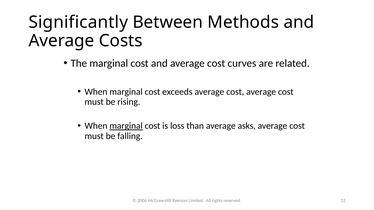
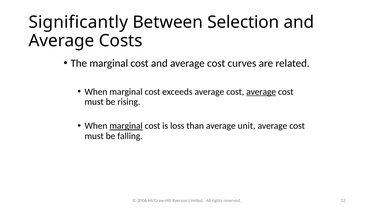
Methods: Methods -> Selection
average at (261, 92) underline: none -> present
asks: asks -> unit
